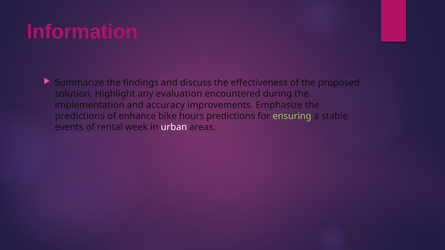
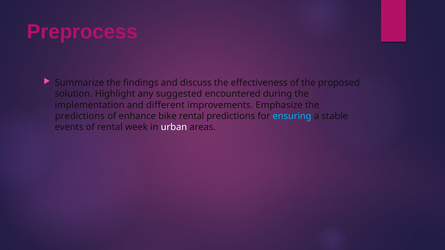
Information: Information -> Preprocess
evaluation: evaluation -> suggested
accuracy: accuracy -> different
bike hours: hours -> rental
ensuring colour: light green -> light blue
